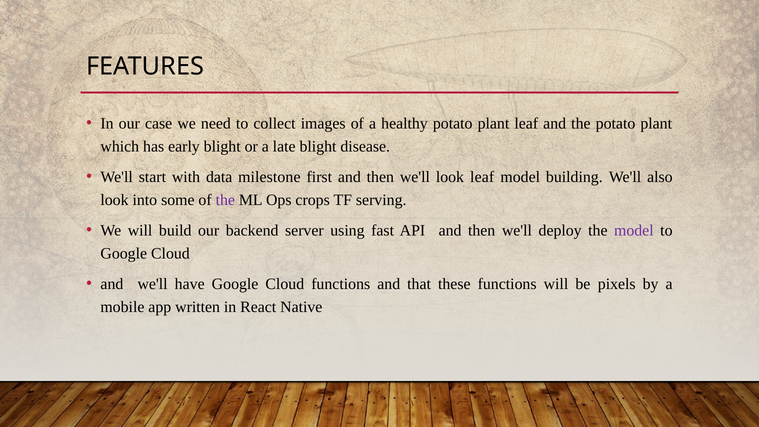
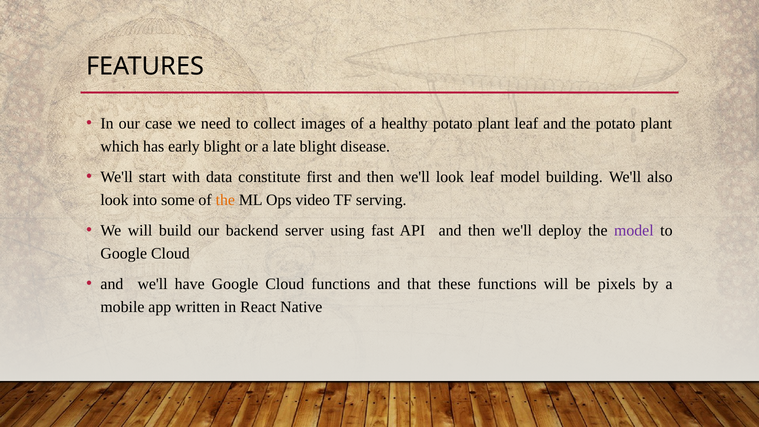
milestone: milestone -> constitute
the at (225, 200) colour: purple -> orange
crops: crops -> video
